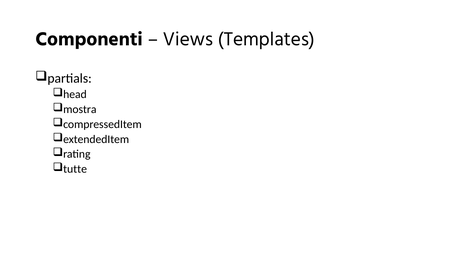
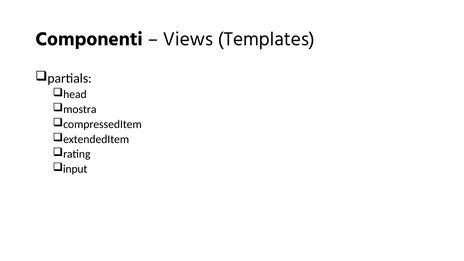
tutte: tutte -> input
